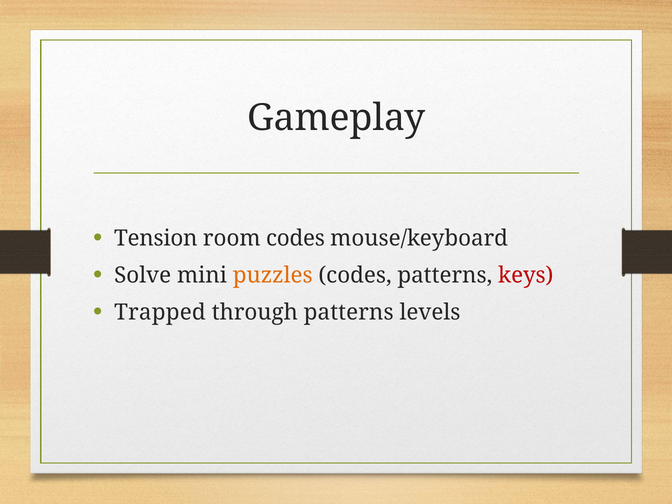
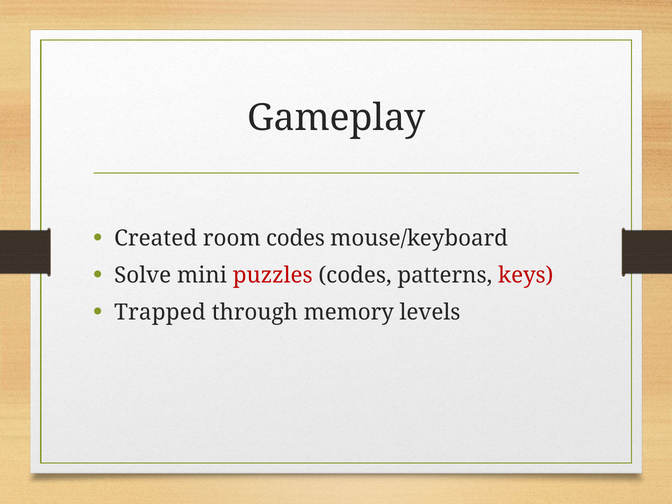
Tension: Tension -> Created
puzzles colour: orange -> red
through patterns: patterns -> memory
